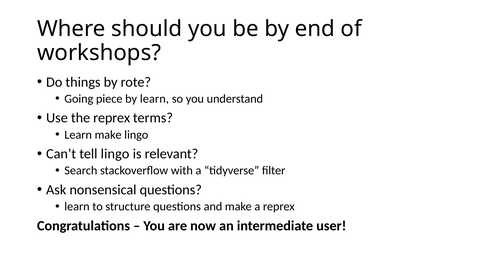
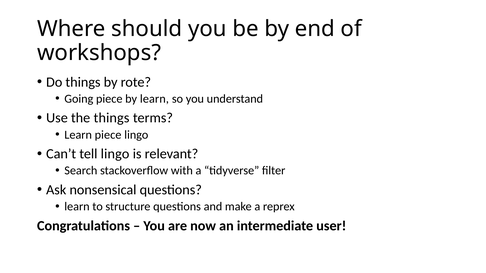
the reprex: reprex -> things
Learn make: make -> piece
